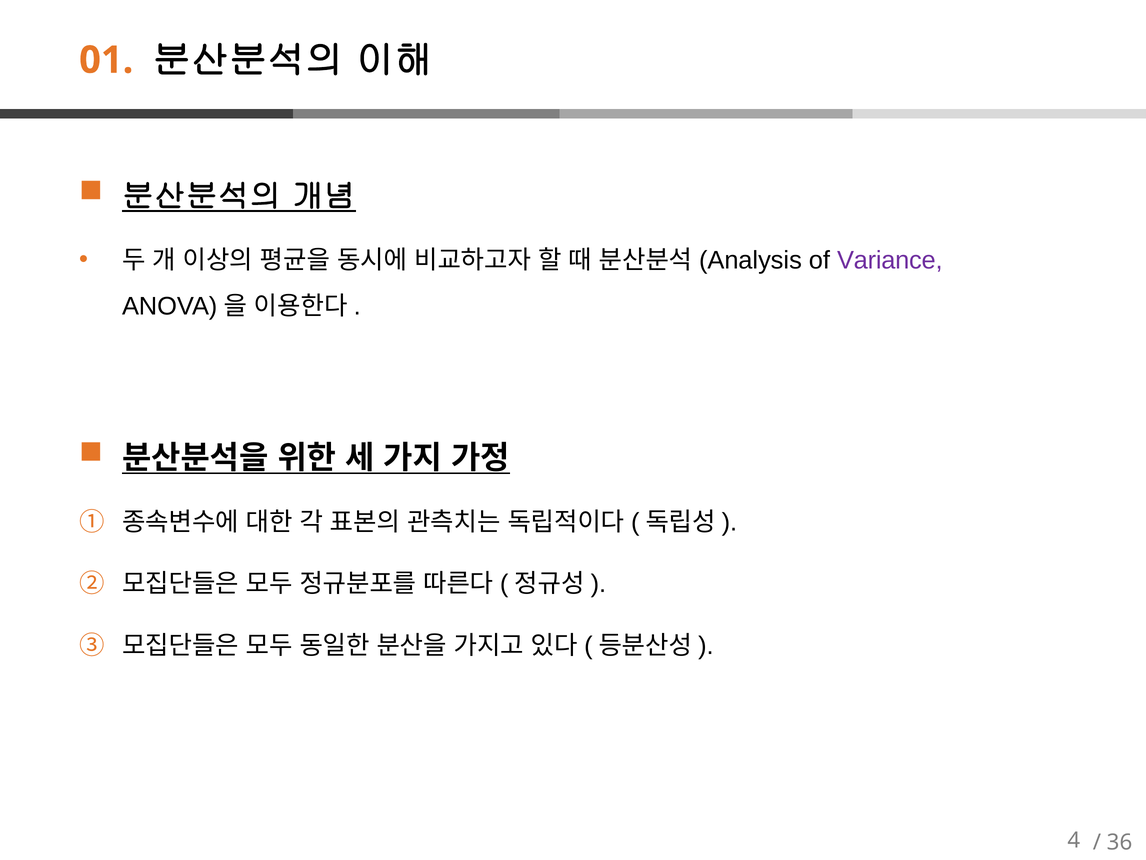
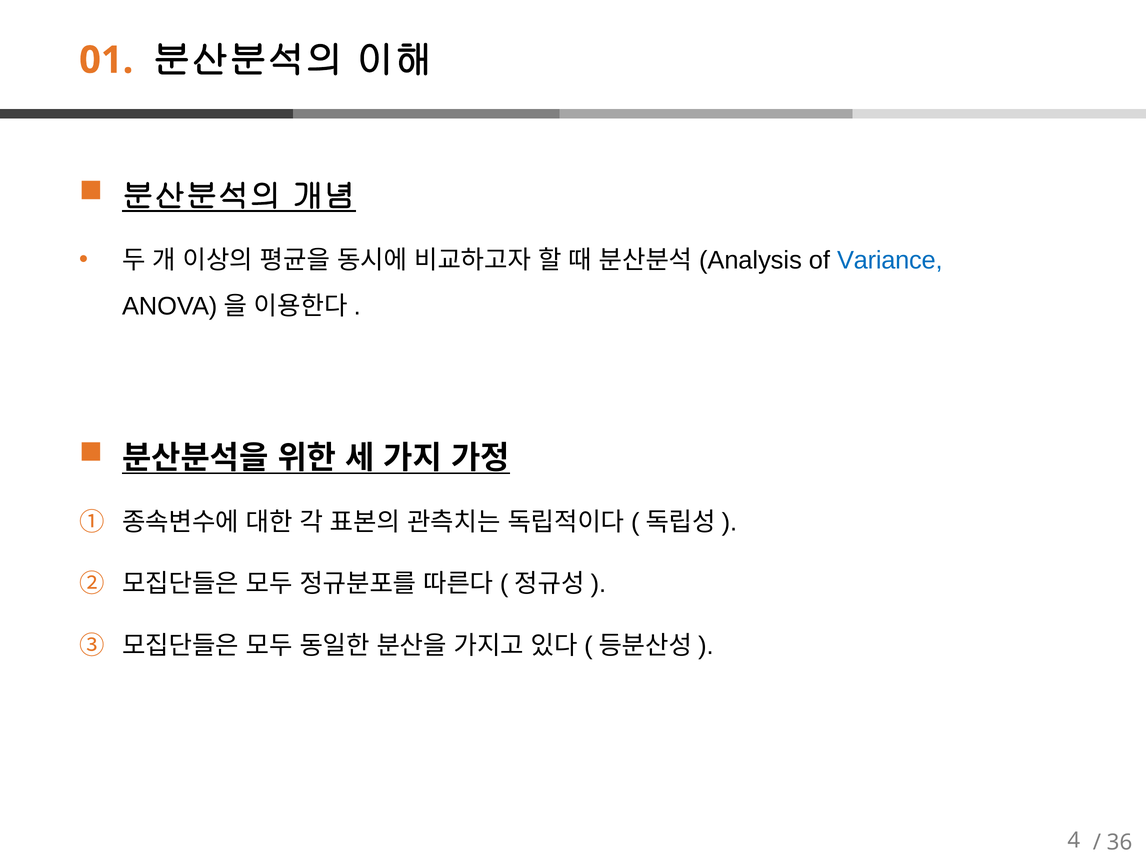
Variance colour: purple -> blue
